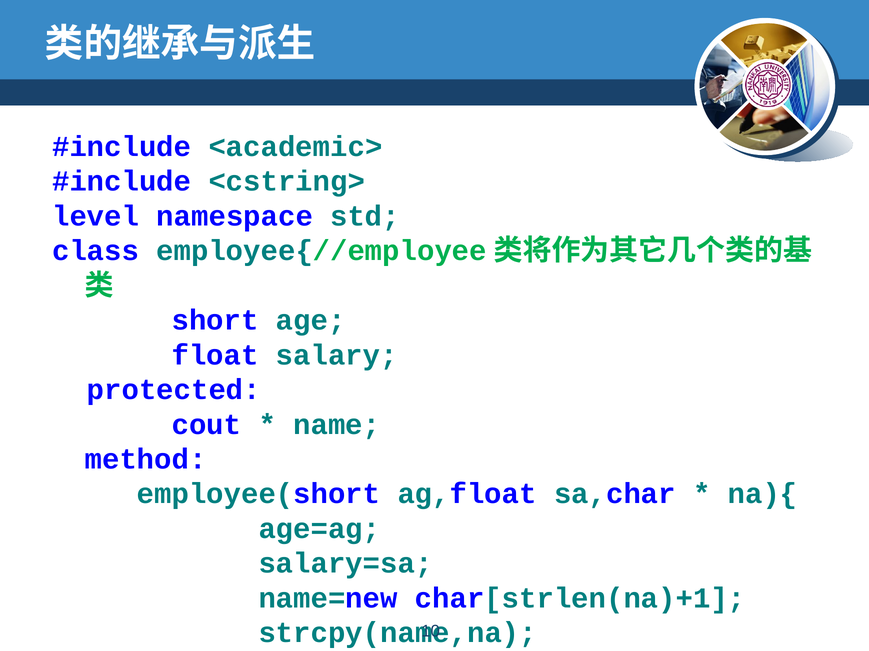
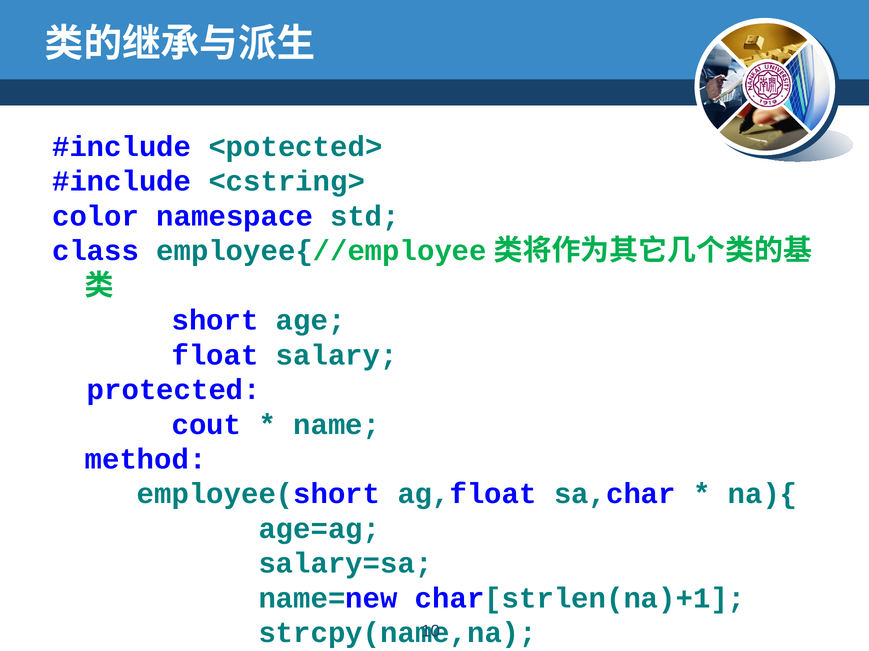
<academic>: <academic> -> <potected>
level: level -> color
